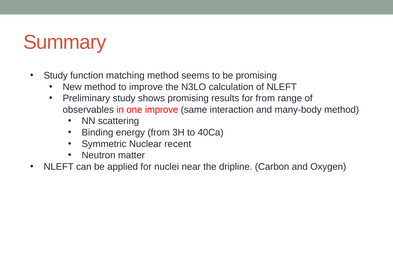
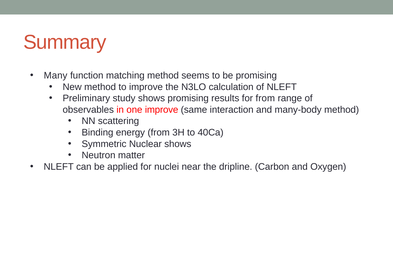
Study at (56, 76): Study -> Many
Nuclear recent: recent -> shows
